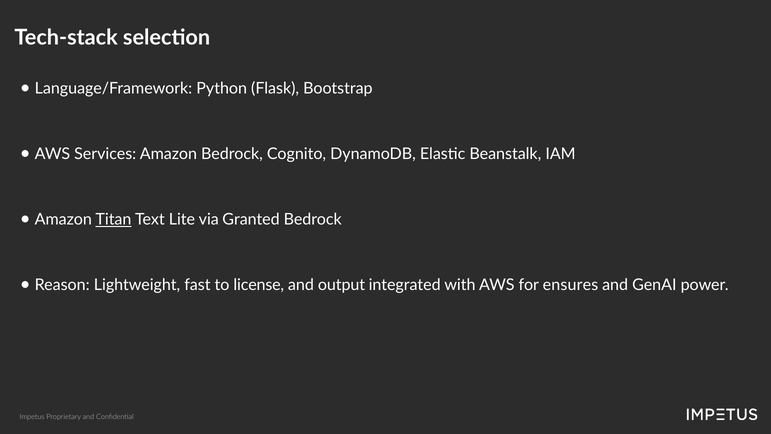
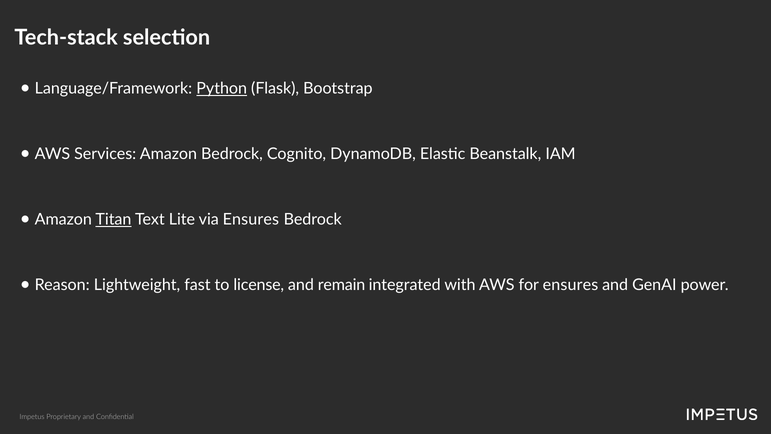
Python underline: none -> present
via Granted: Granted -> Ensures
output: output -> remain
